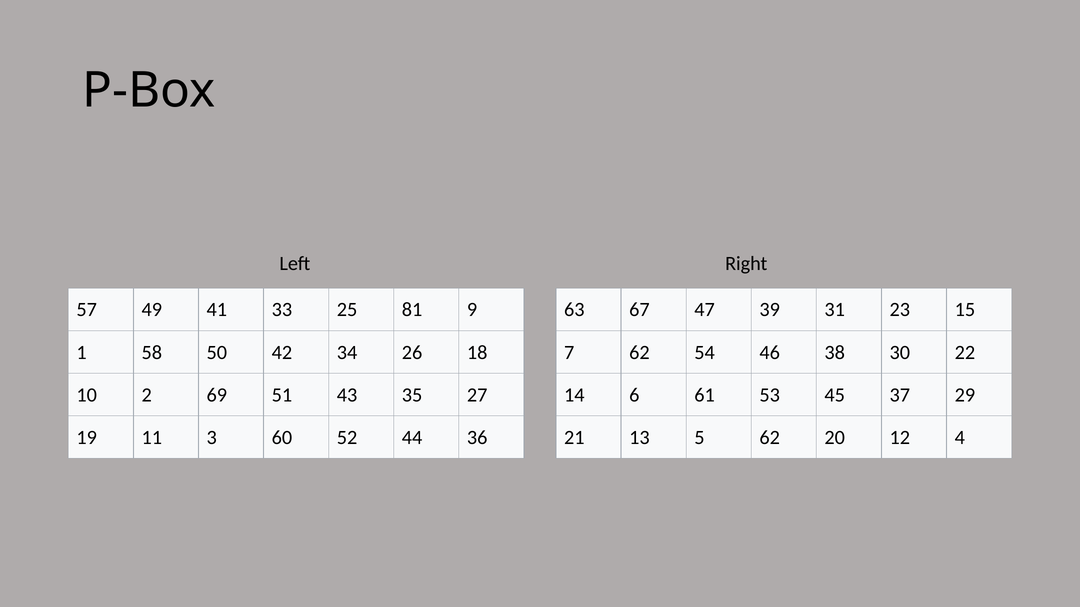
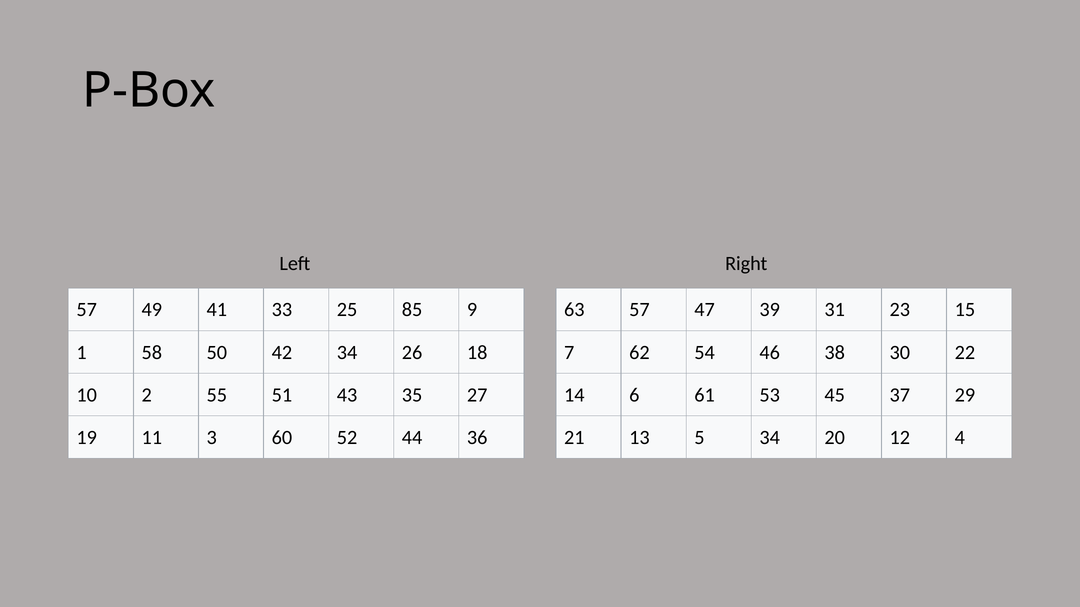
81: 81 -> 85
63 67: 67 -> 57
69: 69 -> 55
5 62: 62 -> 34
